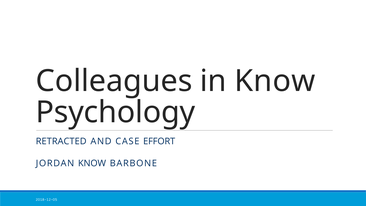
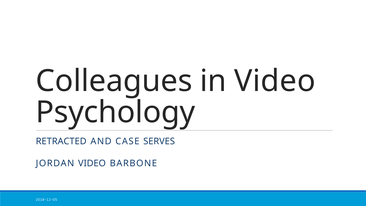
in Know: Know -> Video
EFFORT: EFFORT -> SERVES
JORDAN KNOW: KNOW -> VIDEO
